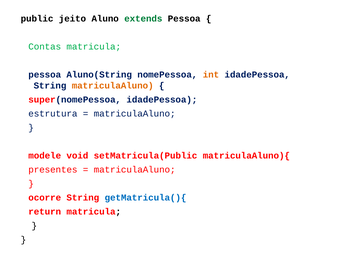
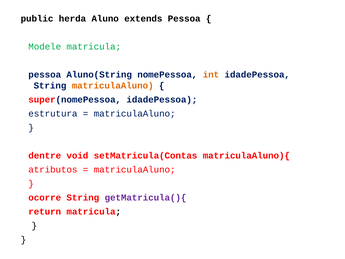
jeito: jeito -> herda
extends colour: green -> black
Contas: Contas -> Modele
modele: modele -> dentre
setMatricula(Public: setMatricula(Public -> setMatricula(Contas
presentes: presentes -> atributos
getMatricula(){ colour: blue -> purple
